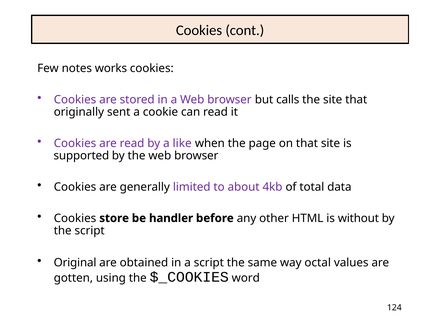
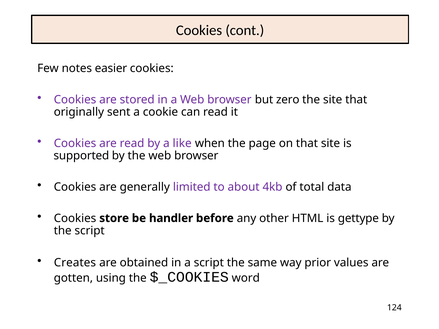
works: works -> easier
calls: calls -> zero
without: without -> gettype
Original: Original -> Creates
octal: octal -> prior
